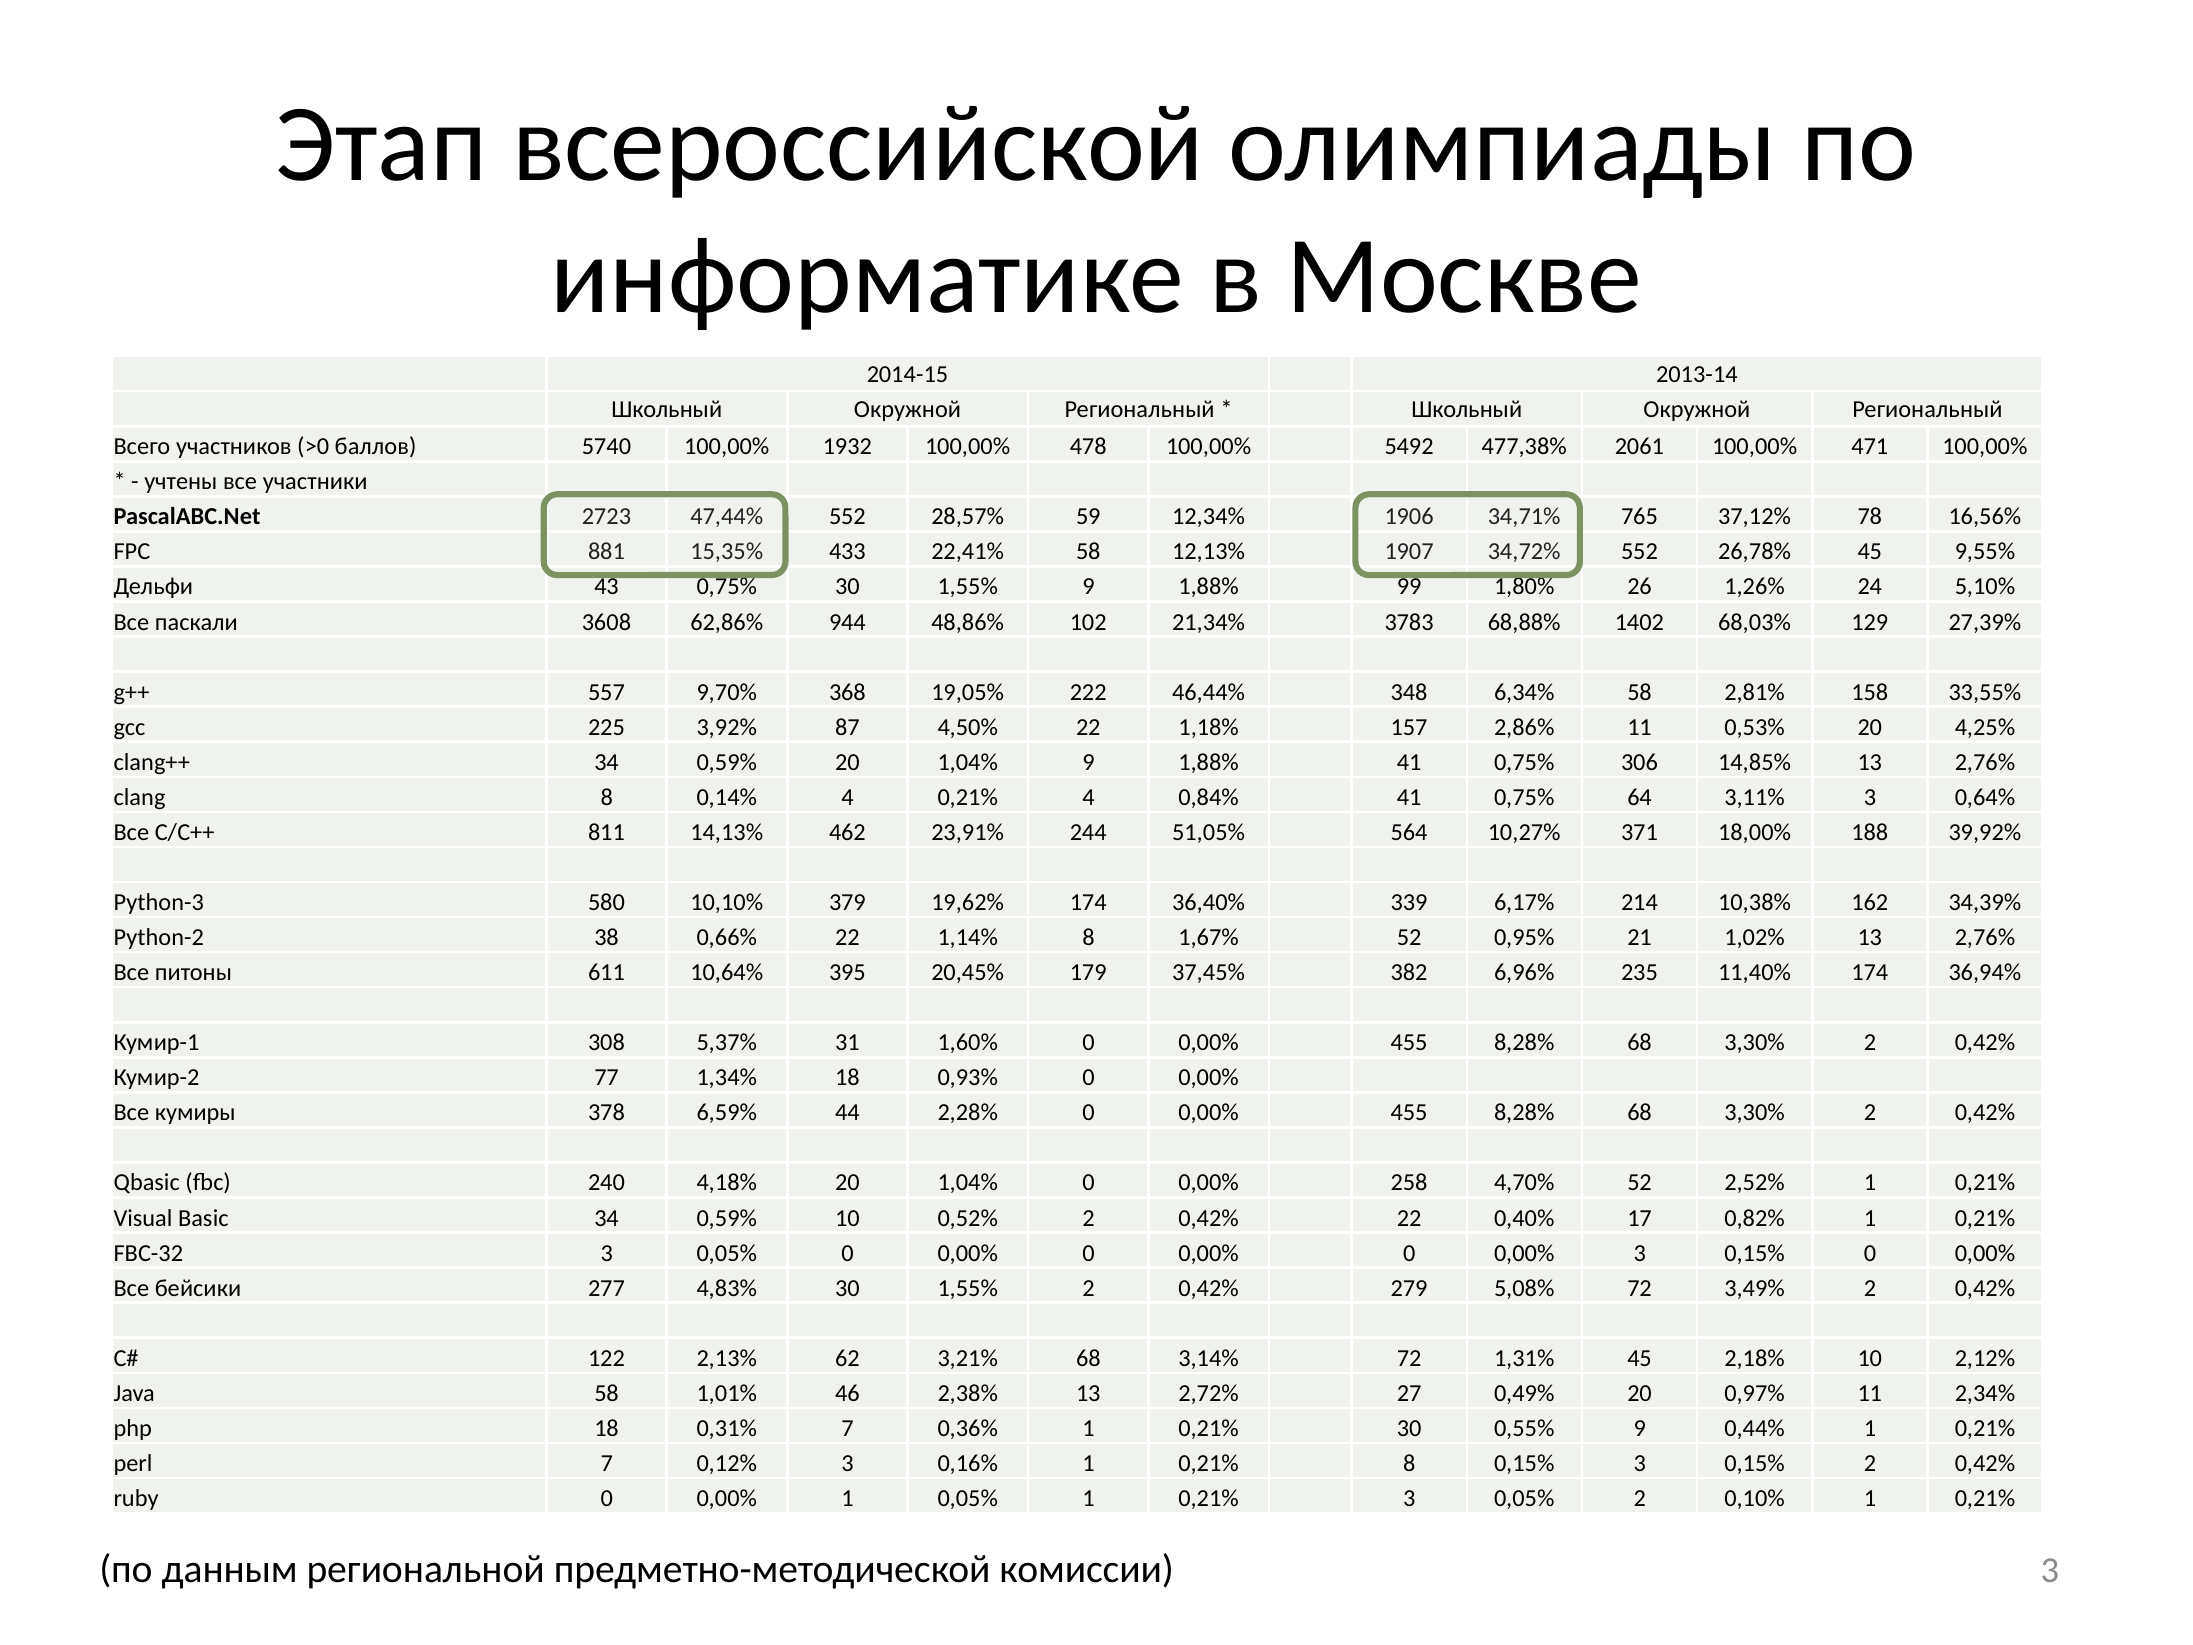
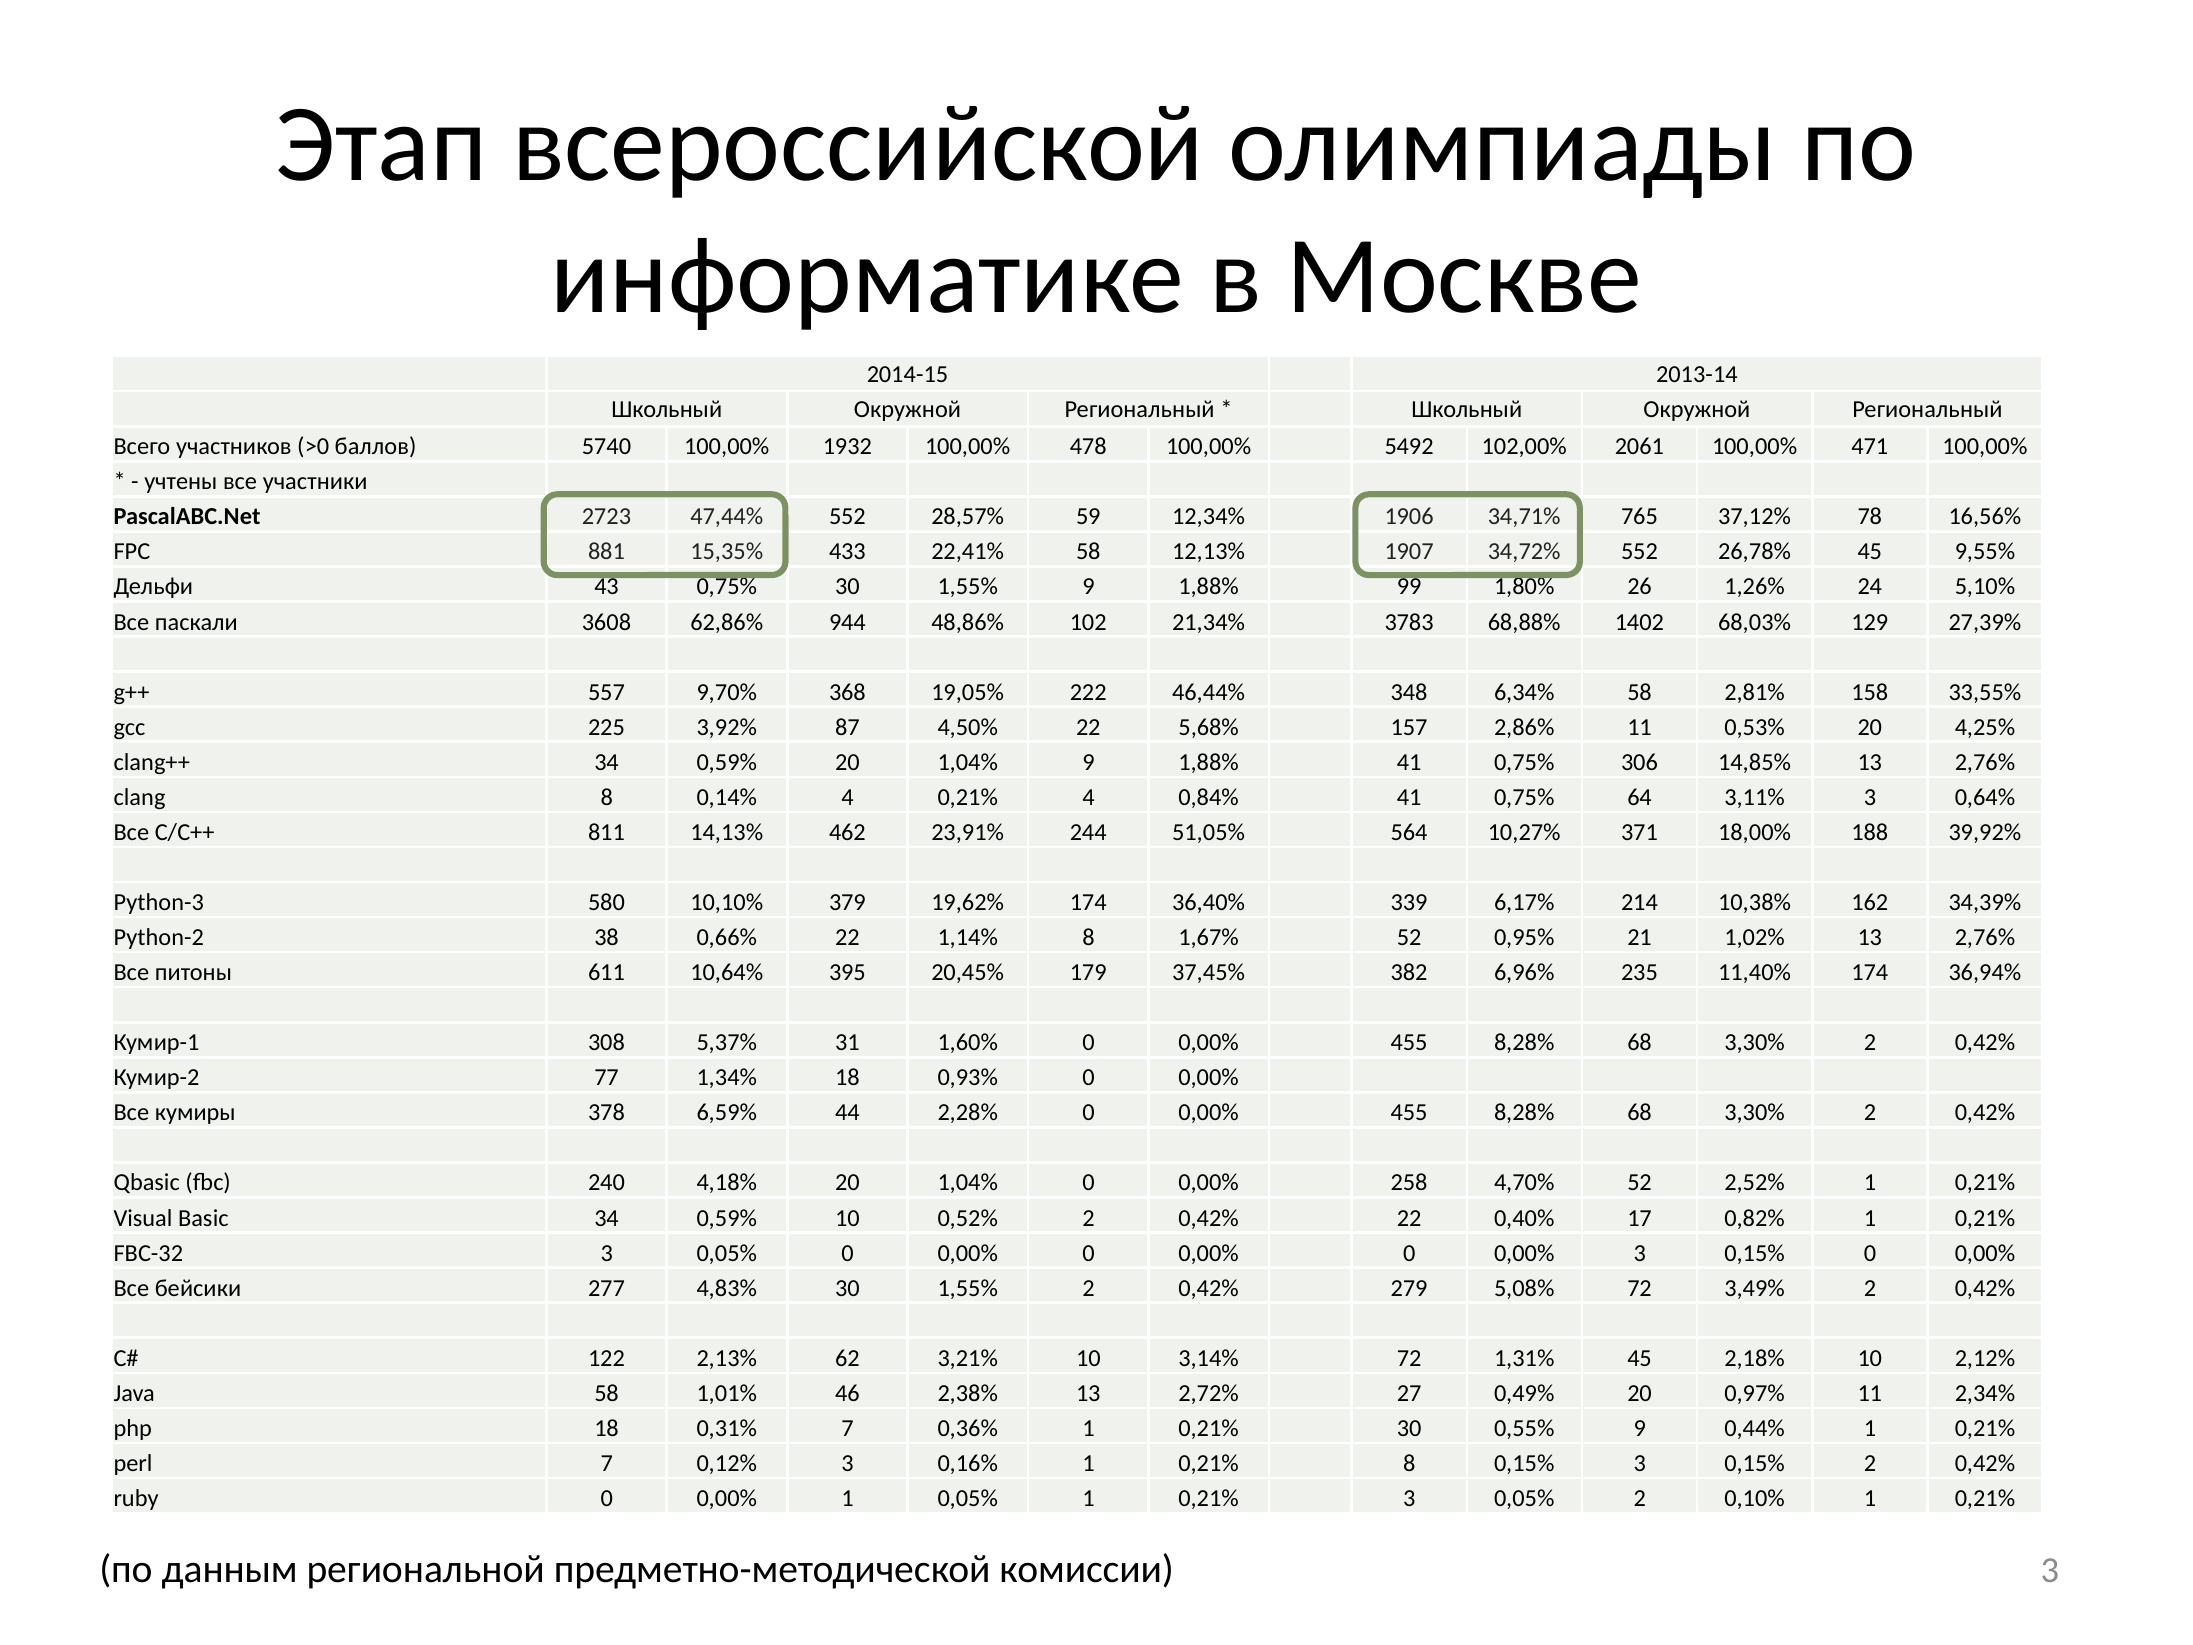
477,38%: 477,38% -> 102,00%
1,18%: 1,18% -> 5,68%
3,21% 68: 68 -> 10
